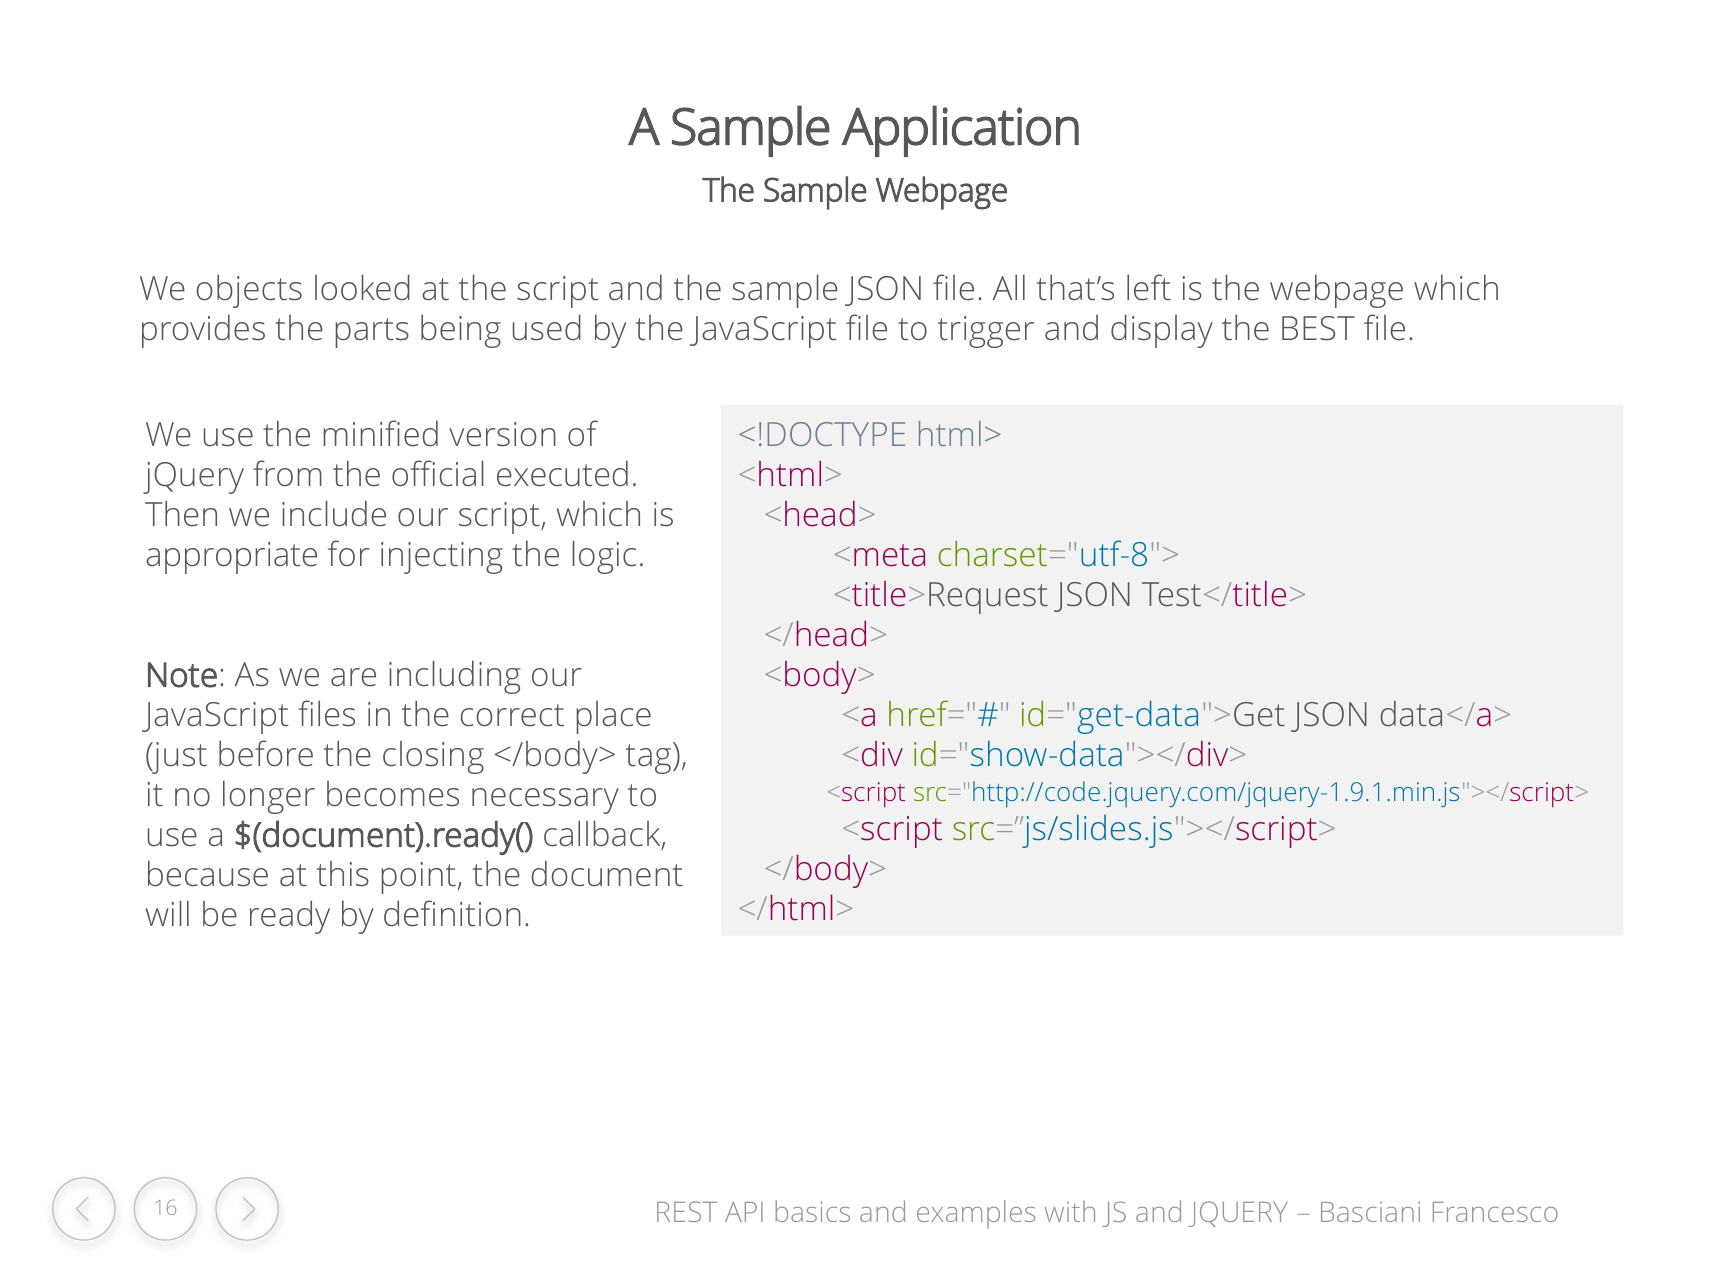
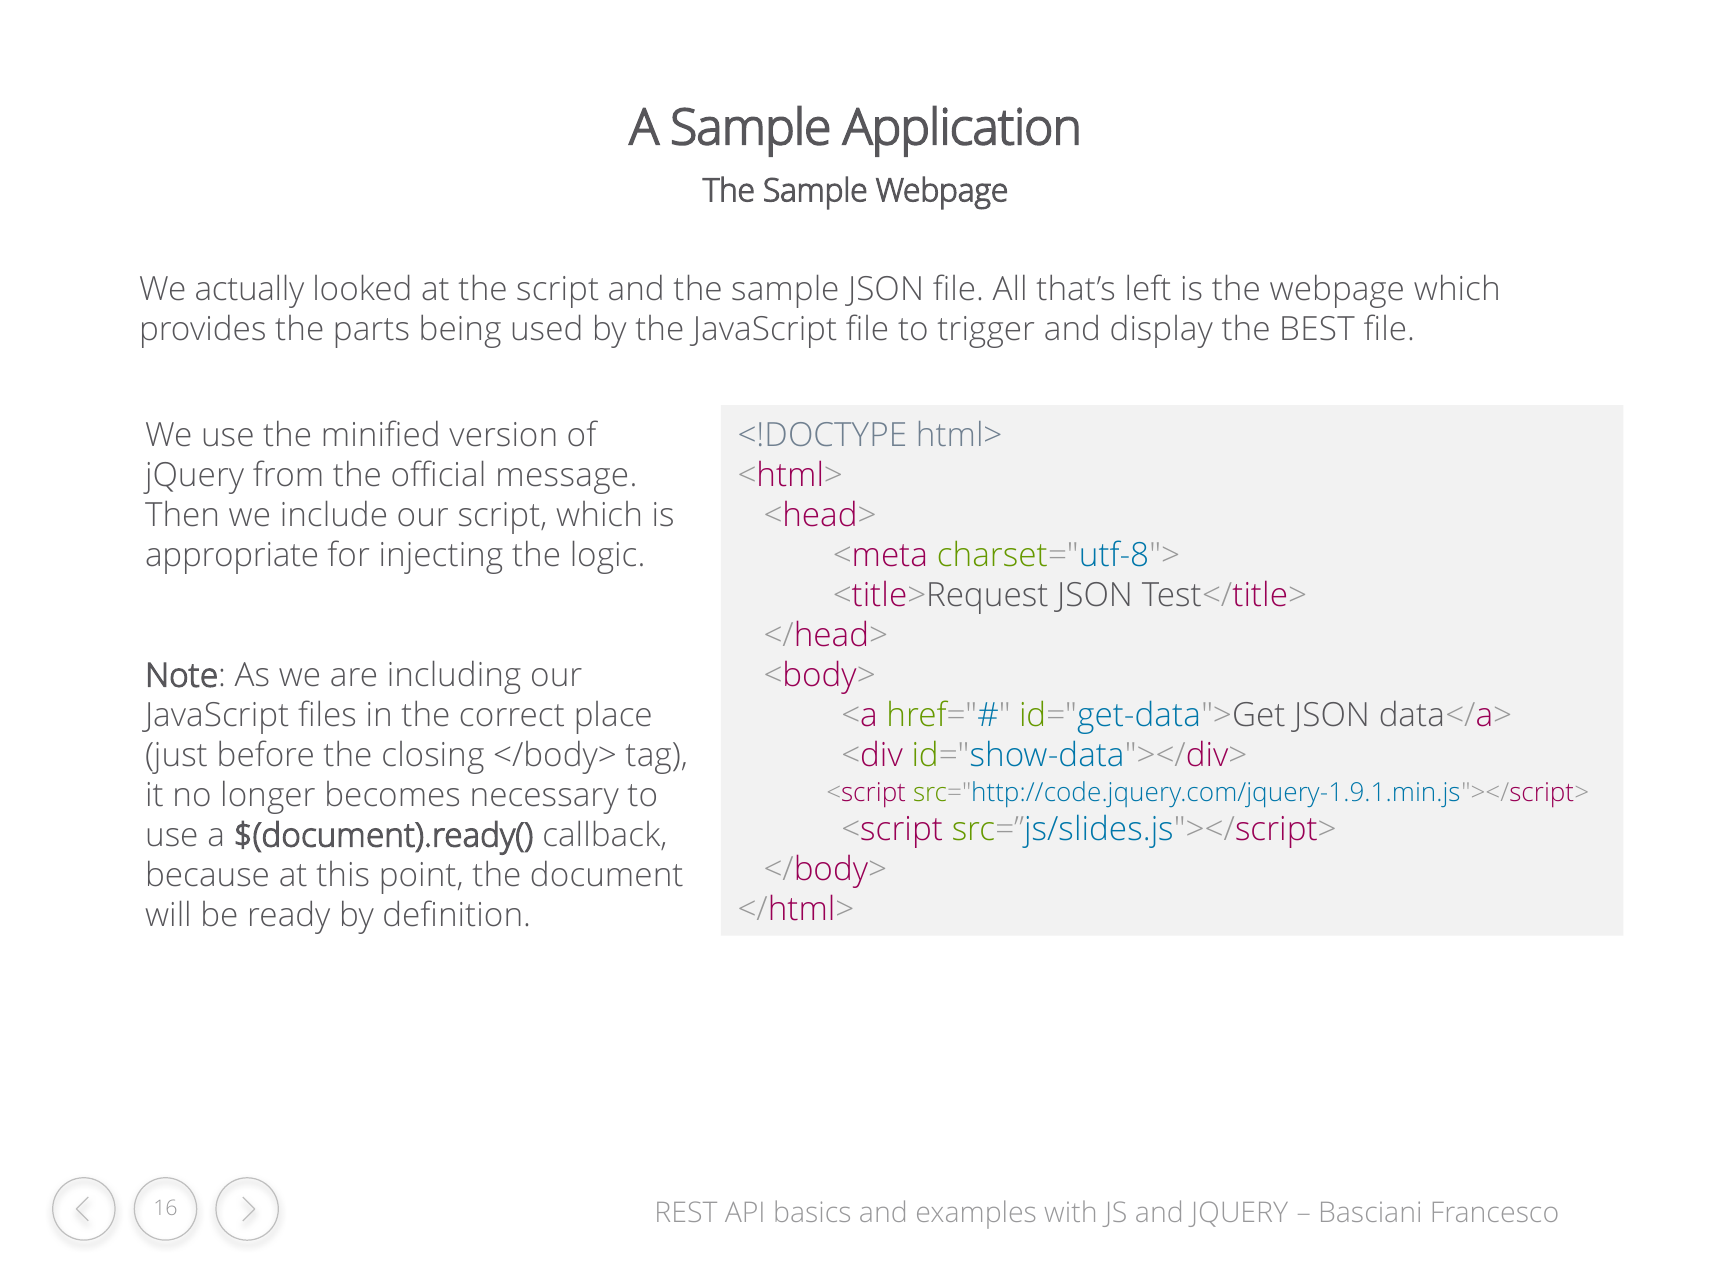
objects: objects -> actually
executed: executed -> message
